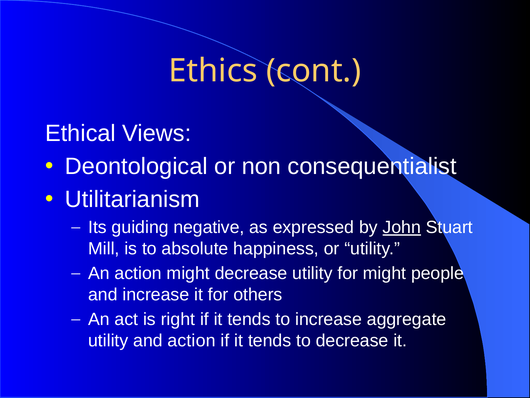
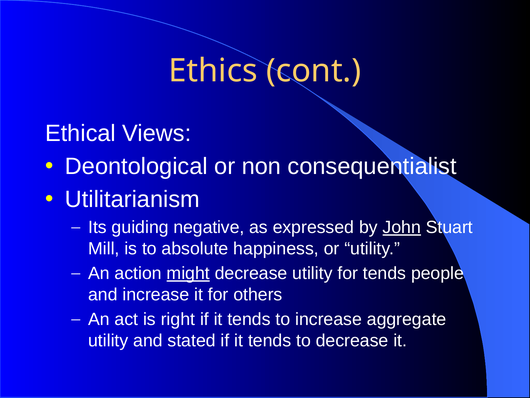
might at (188, 273) underline: none -> present
for might: might -> tends
and action: action -> stated
